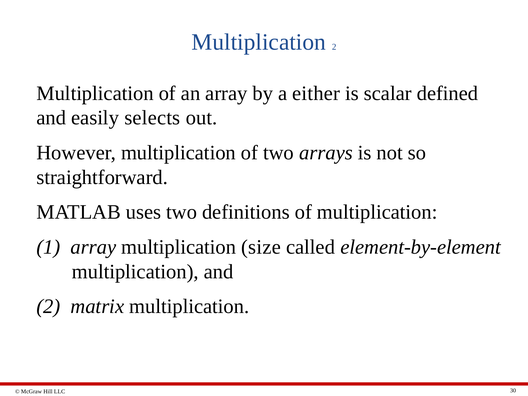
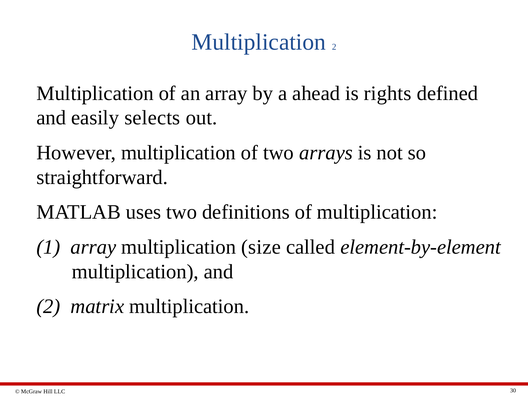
either: either -> ahead
scalar: scalar -> rights
